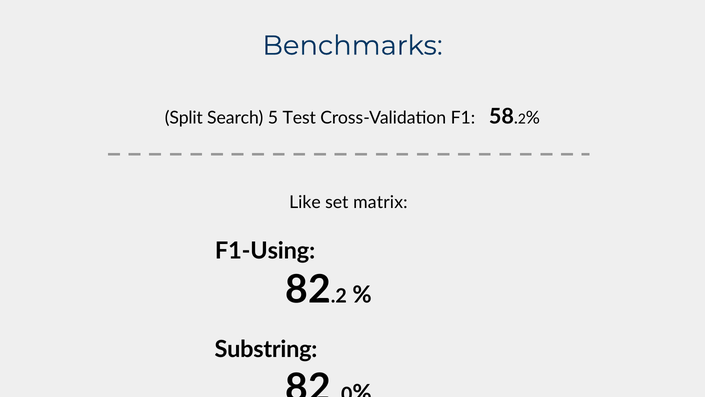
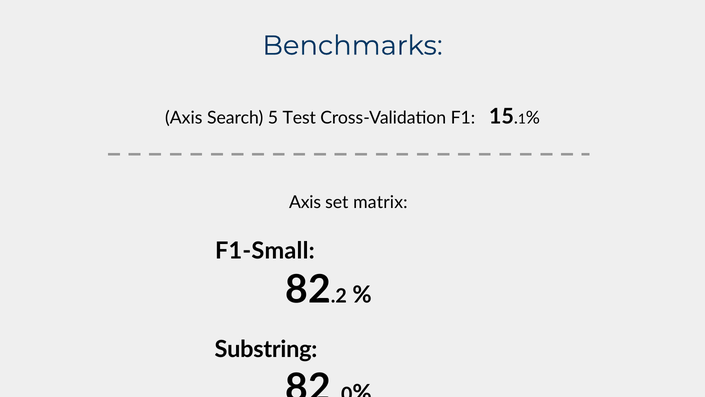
Split at (184, 118): Split -> Axis
58: 58 -> 15
2: 2 -> 1
Like at (305, 202): Like -> Axis
F1-Using: F1-Using -> F1-Small
